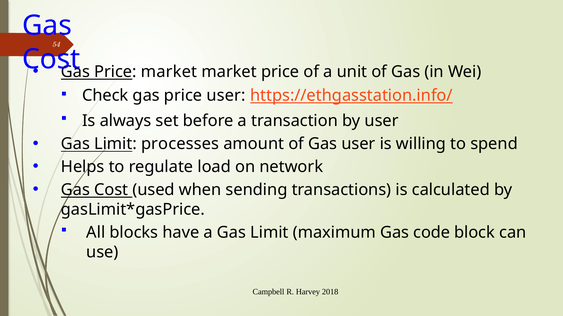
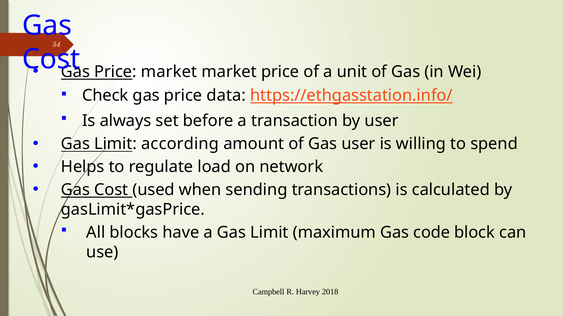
price user: user -> data
processes: processes -> according
